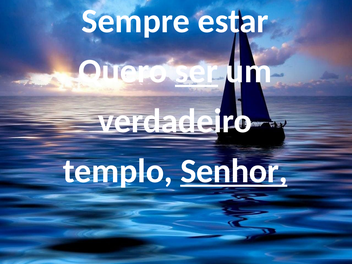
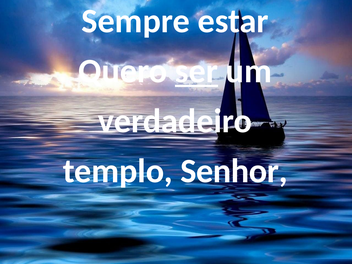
Senhor underline: present -> none
